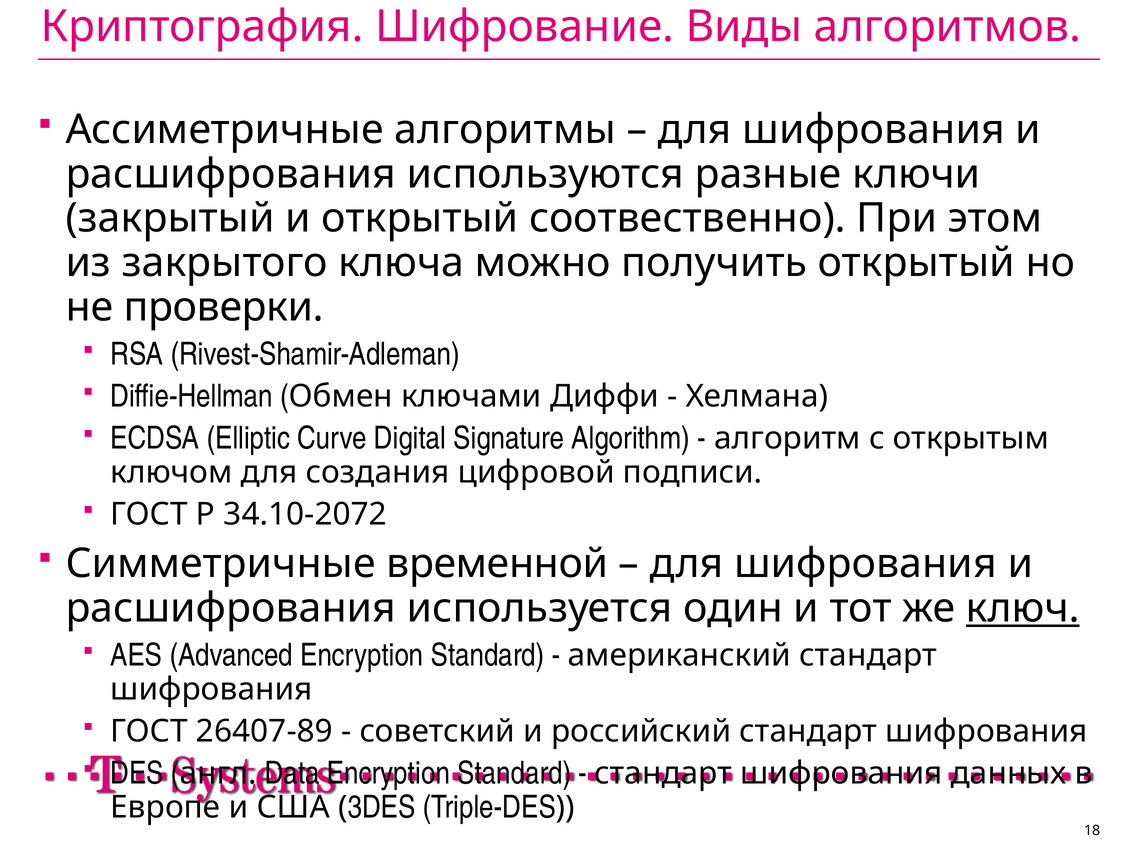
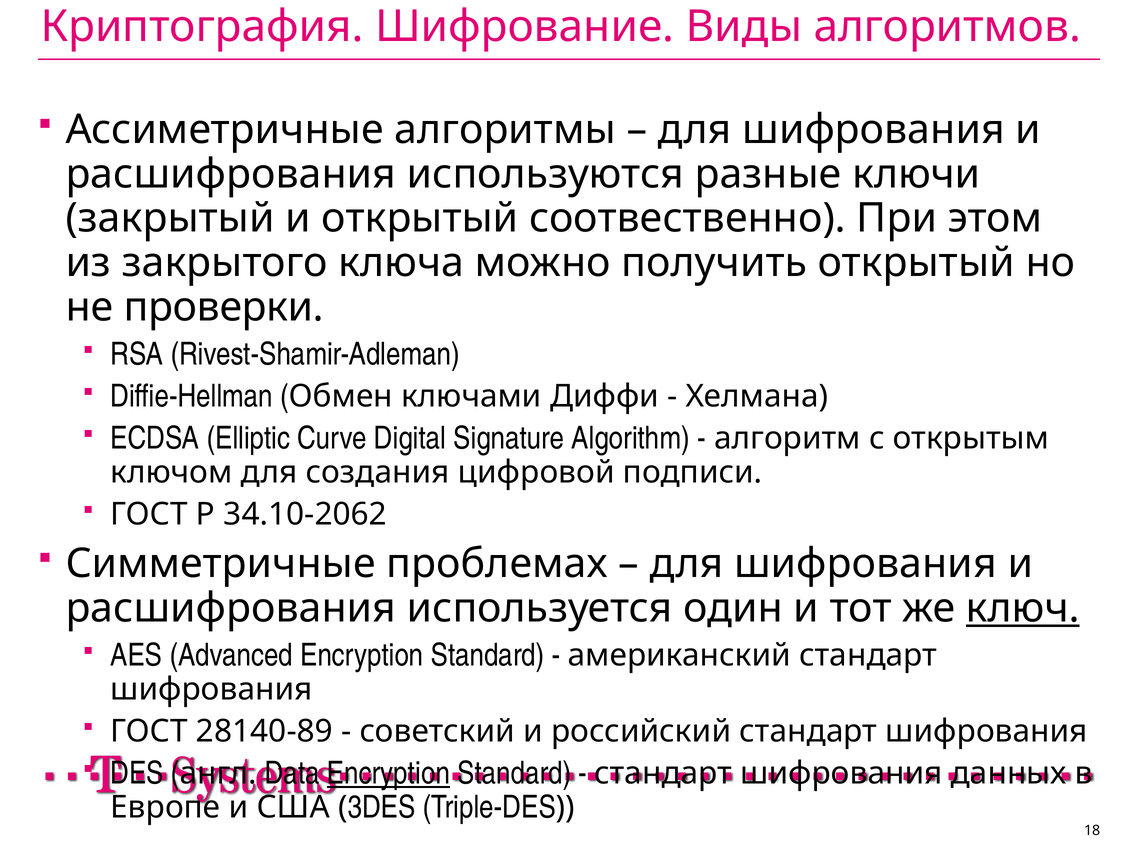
34.10-2072: 34.10-2072 -> 34.10-2062
временной: временной -> проблемах
26407-89: 26407-89 -> 28140-89
Encryption at (388, 774) underline: none -> present
